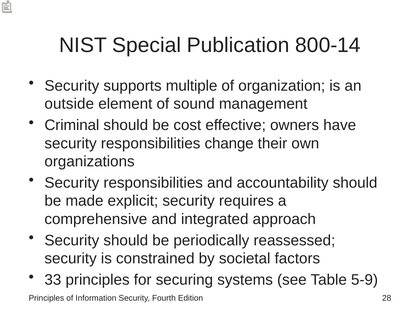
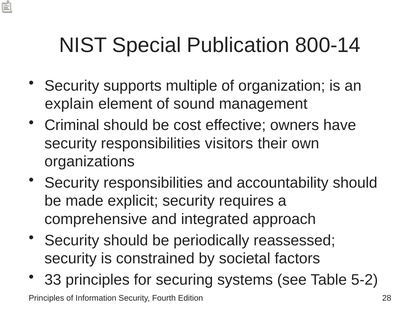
outside: outside -> explain
change: change -> visitors
5-9: 5-9 -> 5-2
